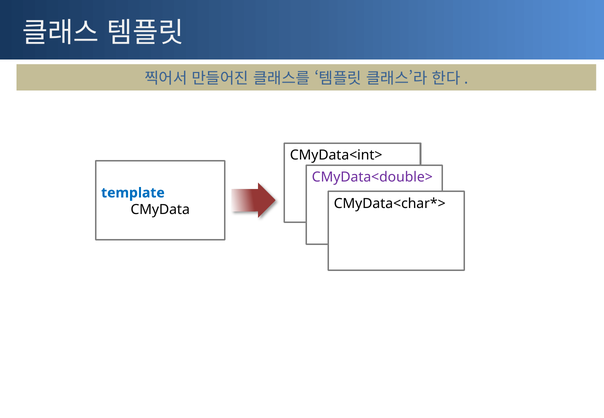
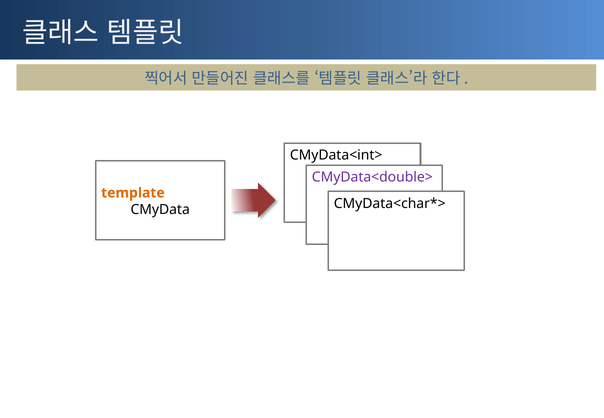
template colour: blue -> orange
